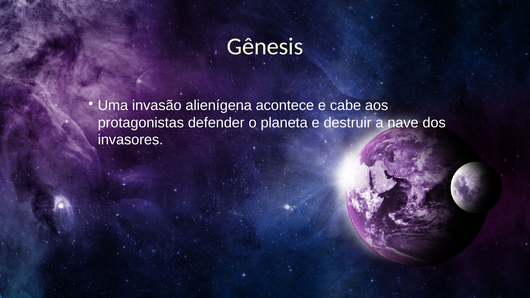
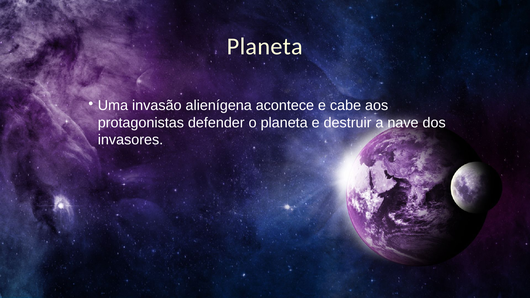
Gênesis at (265, 46): Gênesis -> Planeta
